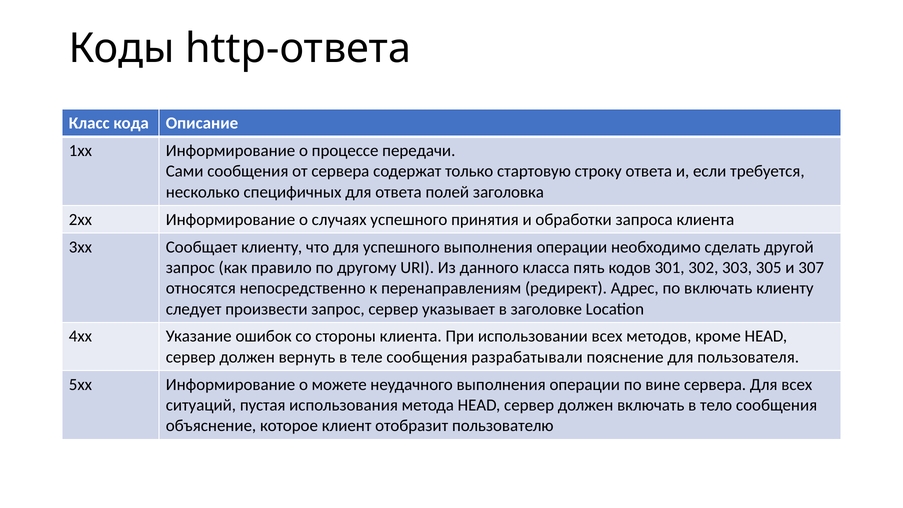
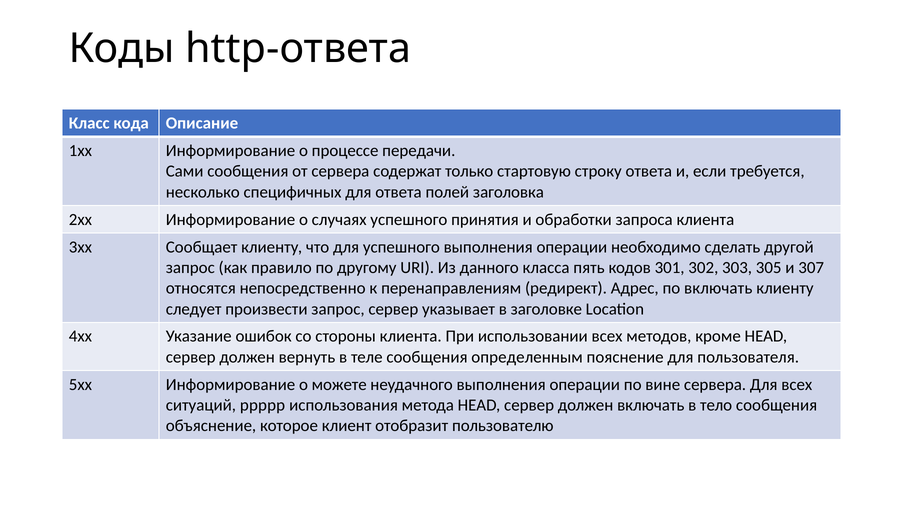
разрабатывали: разрабатывали -> определенным
пустая: пустая -> ррррр
